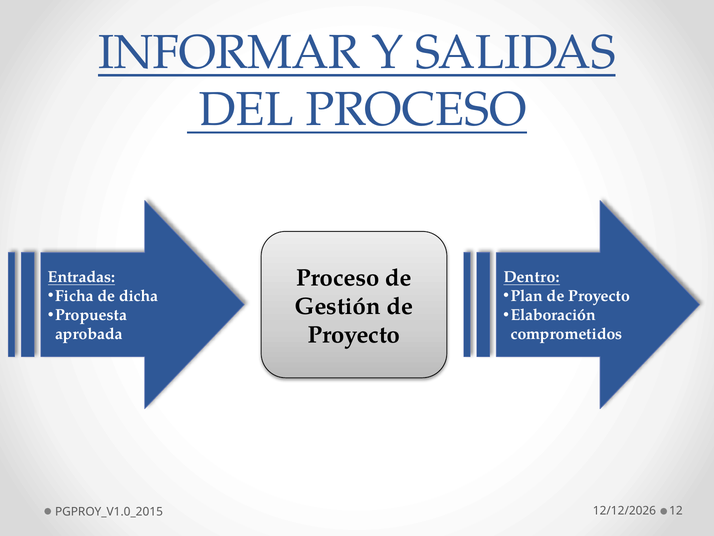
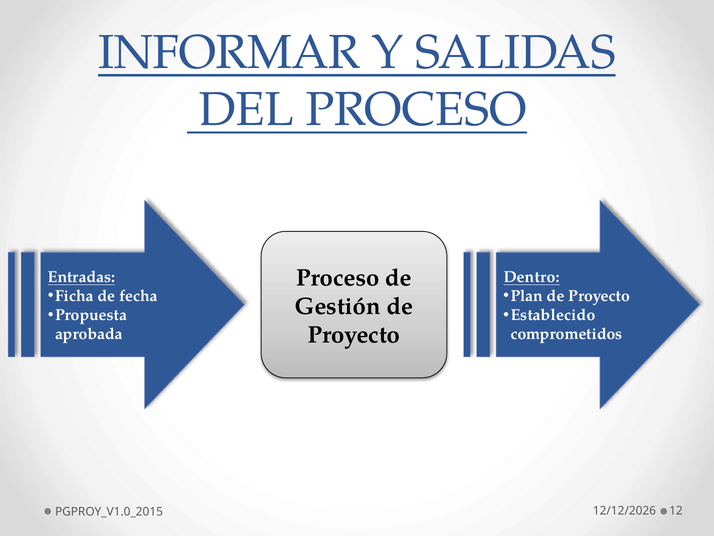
dicha: dicha -> fecha
Elaboración: Elaboración -> Establecido
